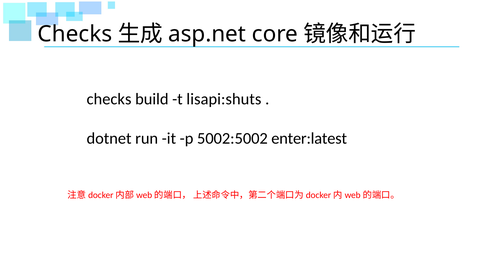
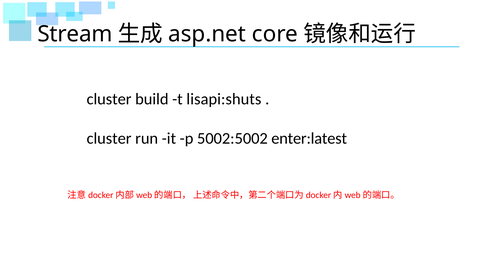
Checks at (75, 34): Checks -> Stream
checks at (109, 99): checks -> cluster
dotnet at (109, 139): dotnet -> cluster
